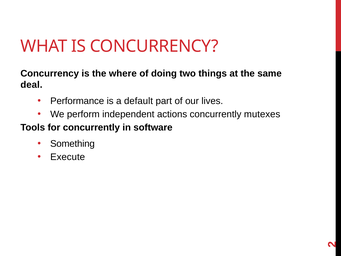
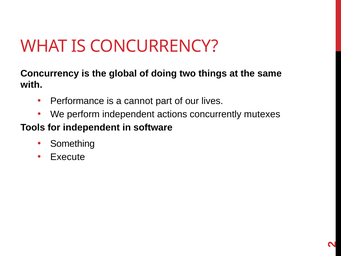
where: where -> global
deal: deal -> with
default: default -> cannot
for concurrently: concurrently -> independent
